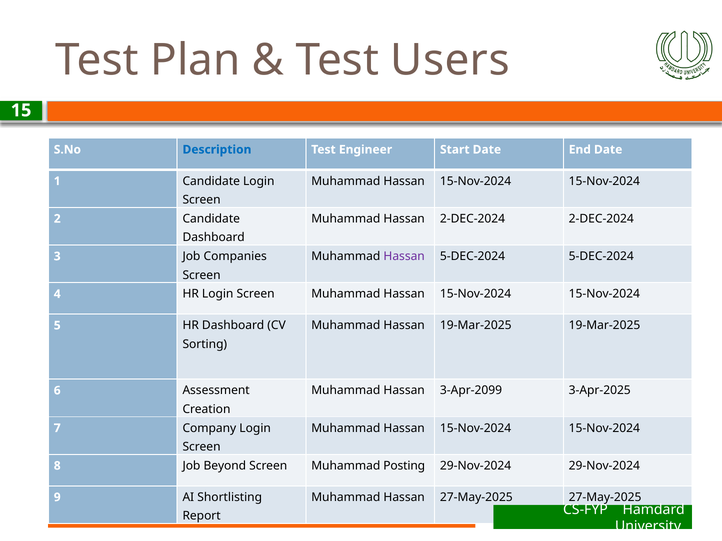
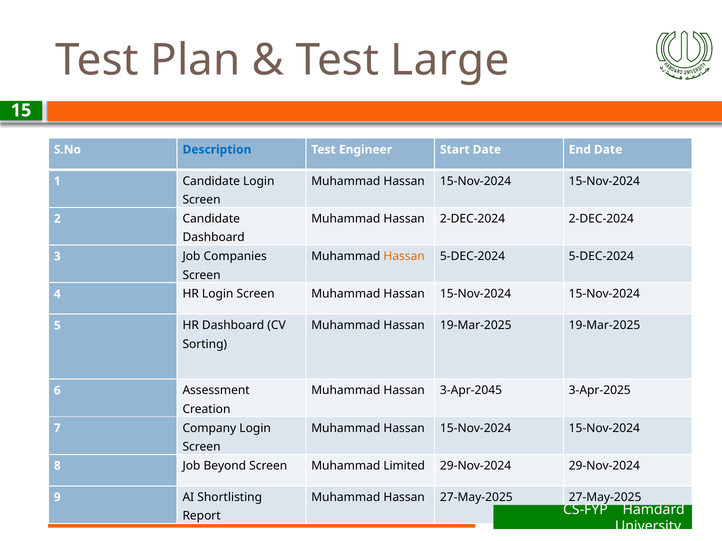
Users: Users -> Large
Hassan at (404, 257) colour: purple -> orange
3-Apr-2099: 3-Apr-2099 -> 3-Apr-2045
Posting: Posting -> Limited
